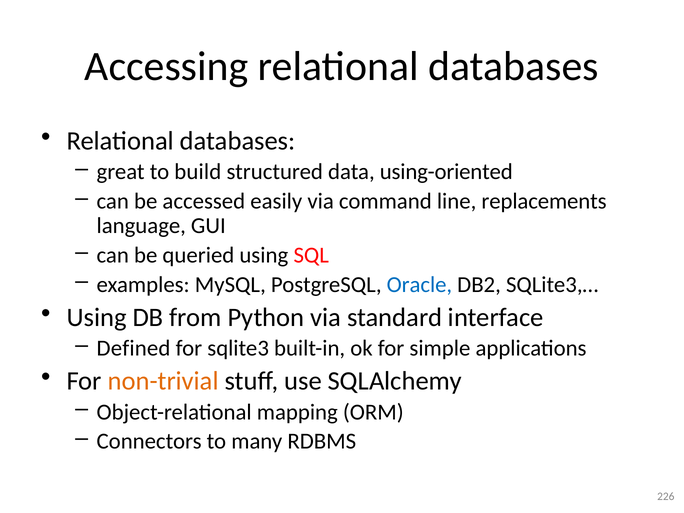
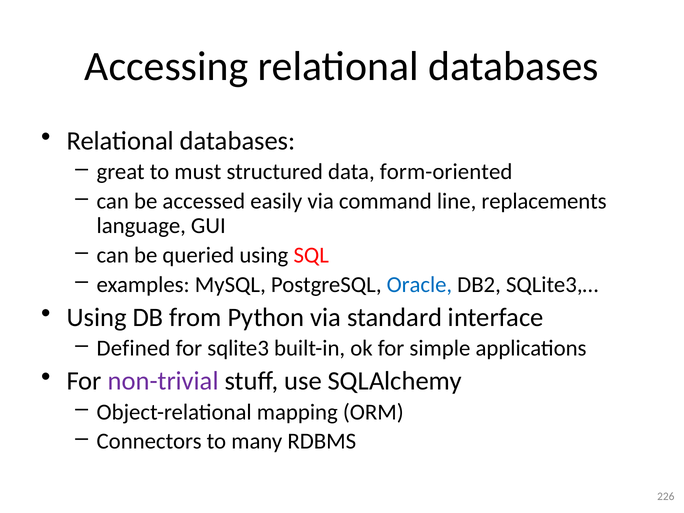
build: build -> must
using-oriented: using-oriented -> form-oriented
non-trivial colour: orange -> purple
